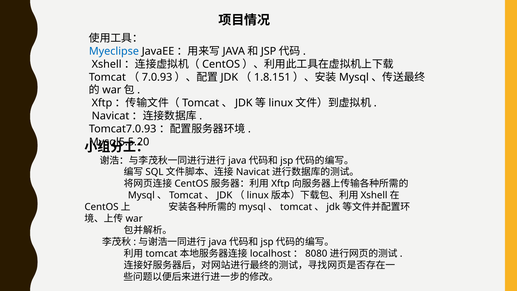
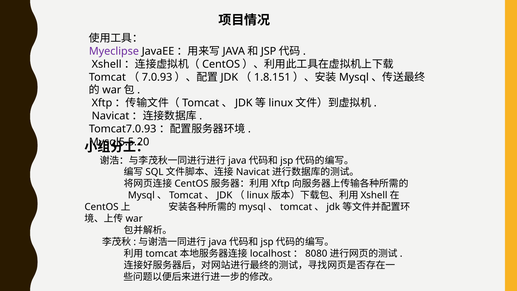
Myeclipse colour: blue -> purple
